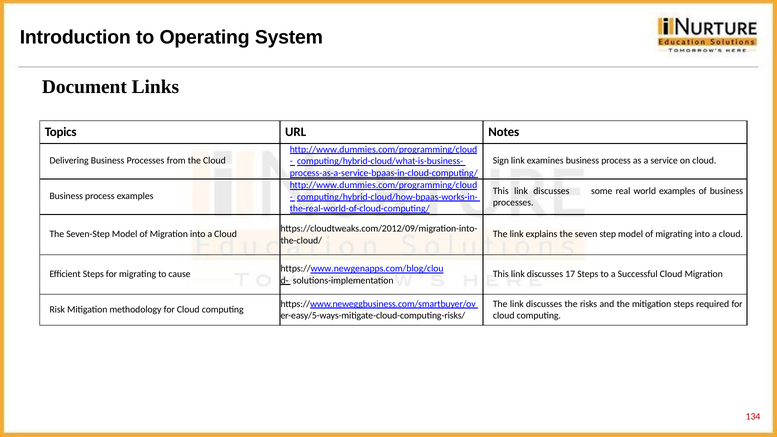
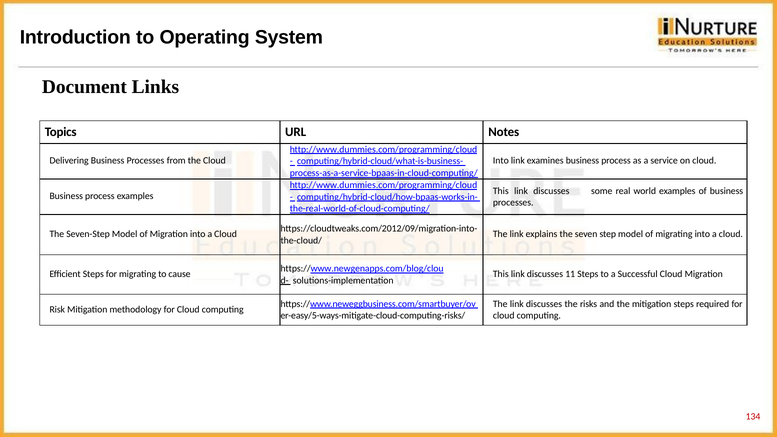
Sign at (501, 161): Sign -> Into
17: 17 -> 11
